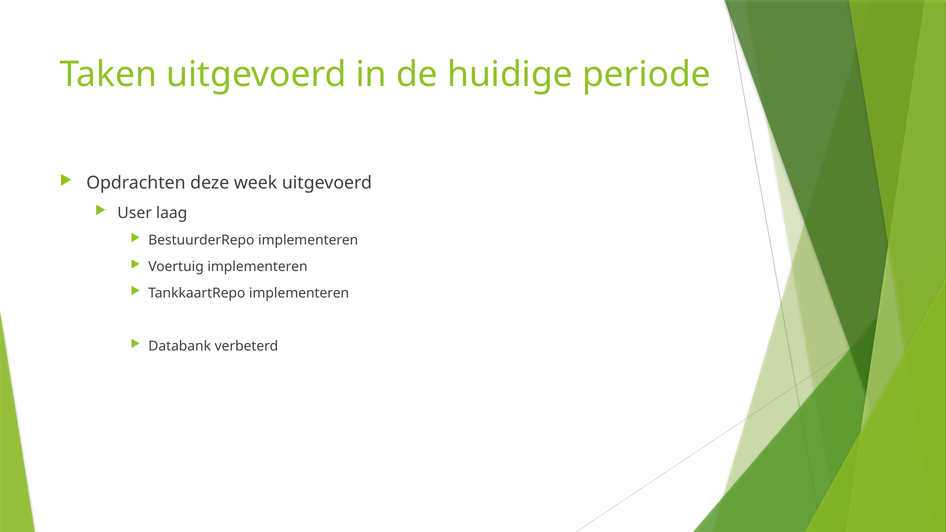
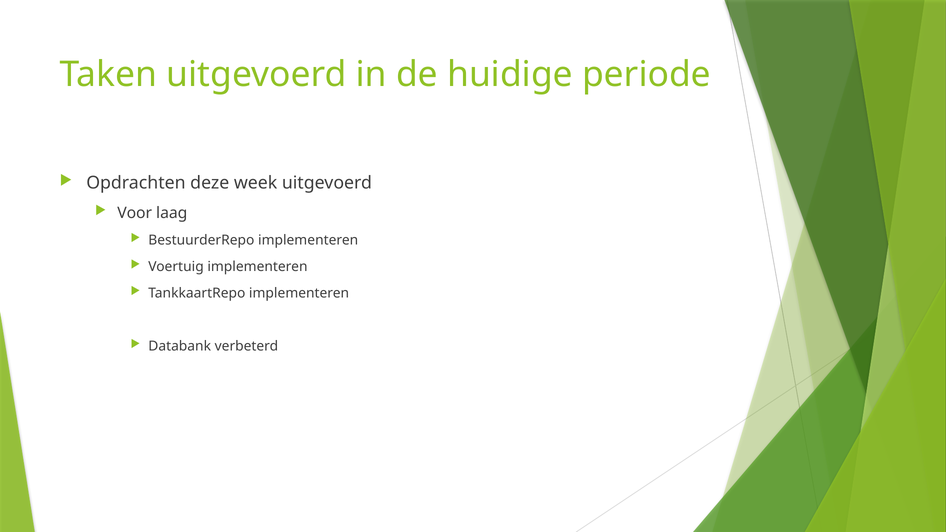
User: User -> Voor
